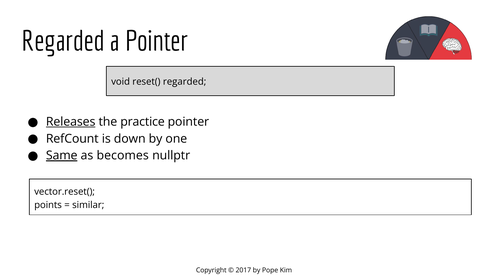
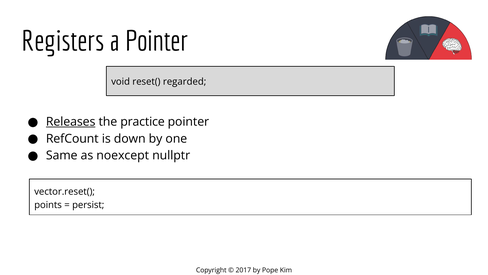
Regarded at (63, 41): Regarded -> Registers
Same underline: present -> none
becomes: becomes -> noexcept
similar: similar -> persist
